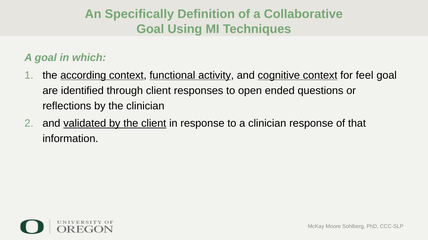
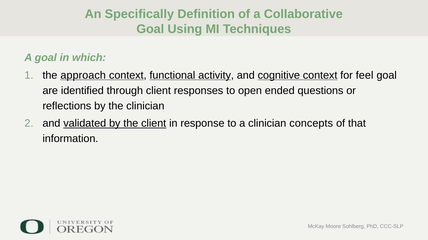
according: according -> approach
clinician response: response -> concepts
